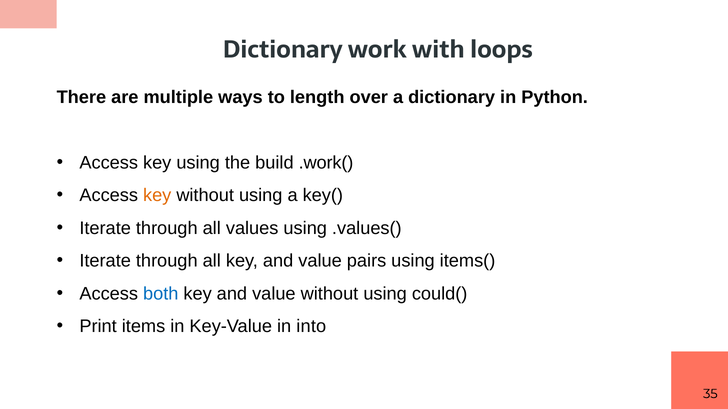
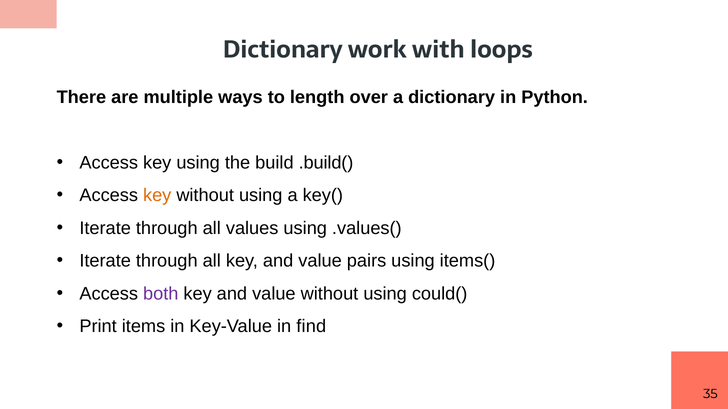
.work(: .work( -> .build(
both colour: blue -> purple
into: into -> find
